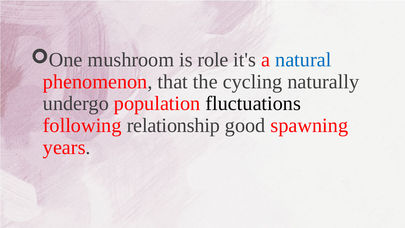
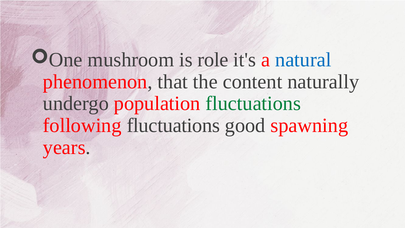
cycling: cycling -> content
fluctuations at (253, 104) colour: black -> green
following relationship: relationship -> fluctuations
